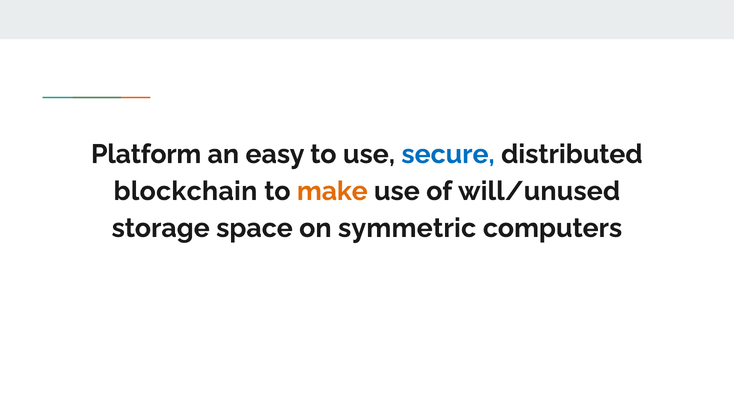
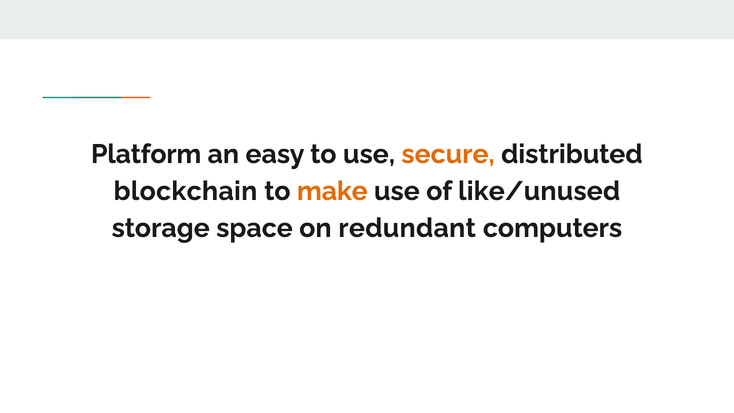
secure colour: blue -> orange
will/unused: will/unused -> like/unused
symmetric: symmetric -> redundant
